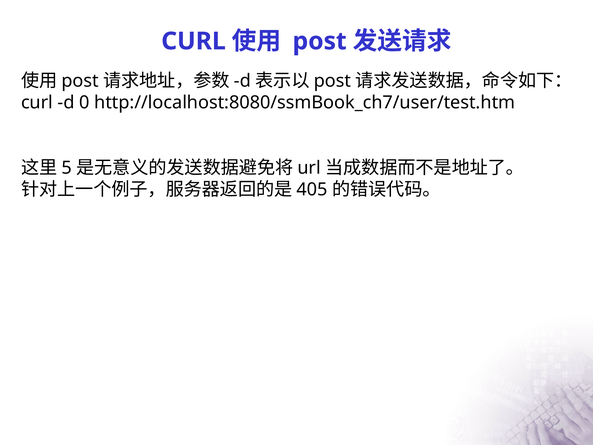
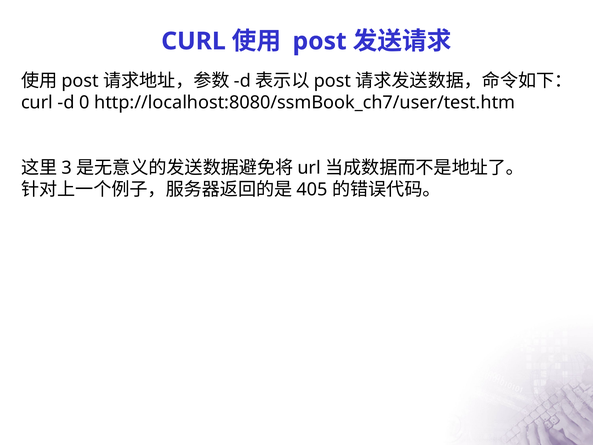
5: 5 -> 3
